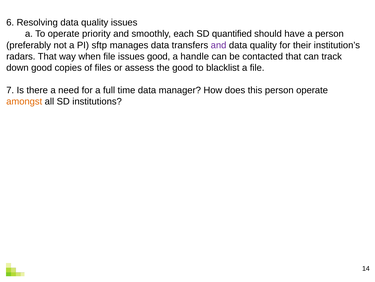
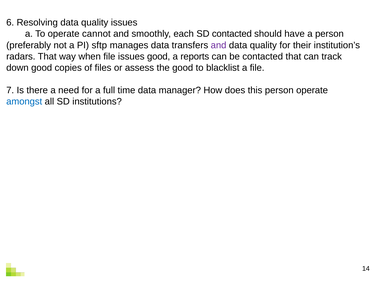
priority: priority -> cannot
SD quantified: quantified -> contacted
handle: handle -> reports
amongst colour: orange -> blue
